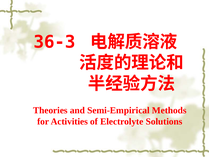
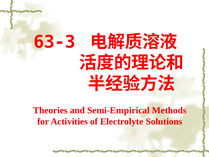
36-3: 36-3 -> 63-3
